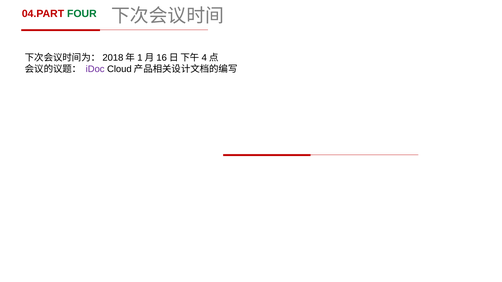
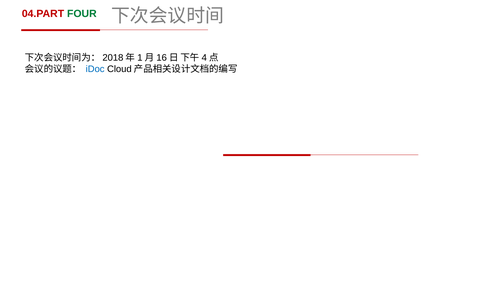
iDoc colour: purple -> blue
